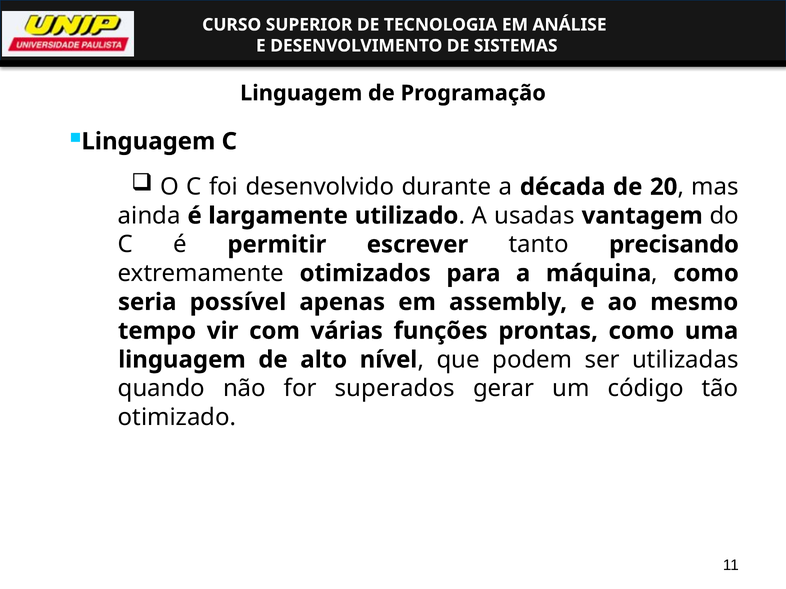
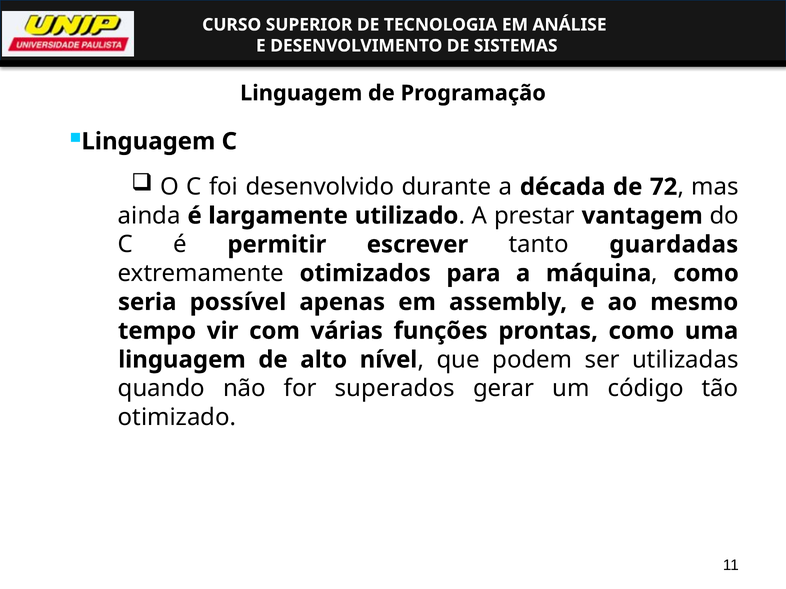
20: 20 -> 72
usadas: usadas -> prestar
precisando: precisando -> guardadas
